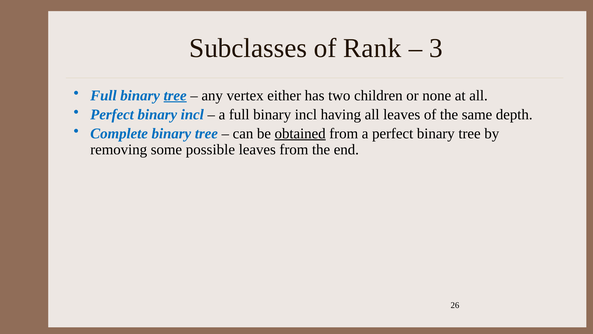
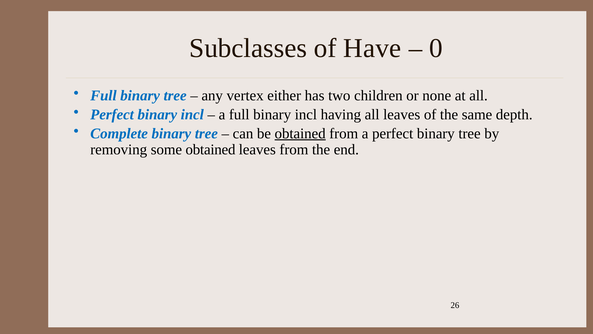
Rank: Rank -> Have
3: 3 -> 0
tree at (175, 95) underline: present -> none
some possible: possible -> obtained
